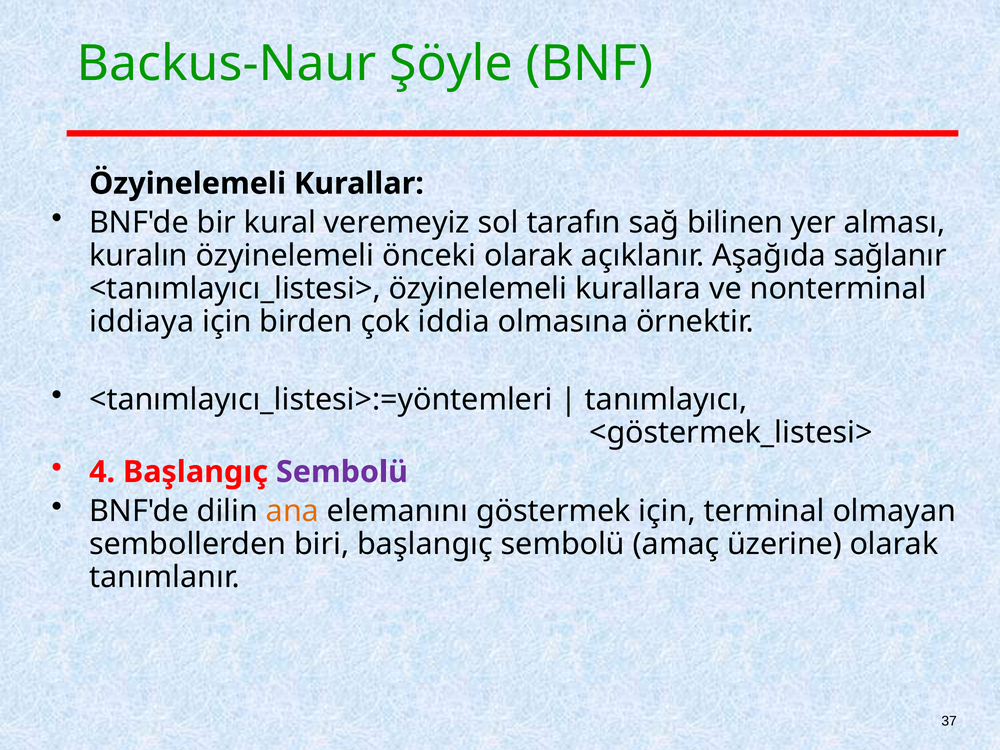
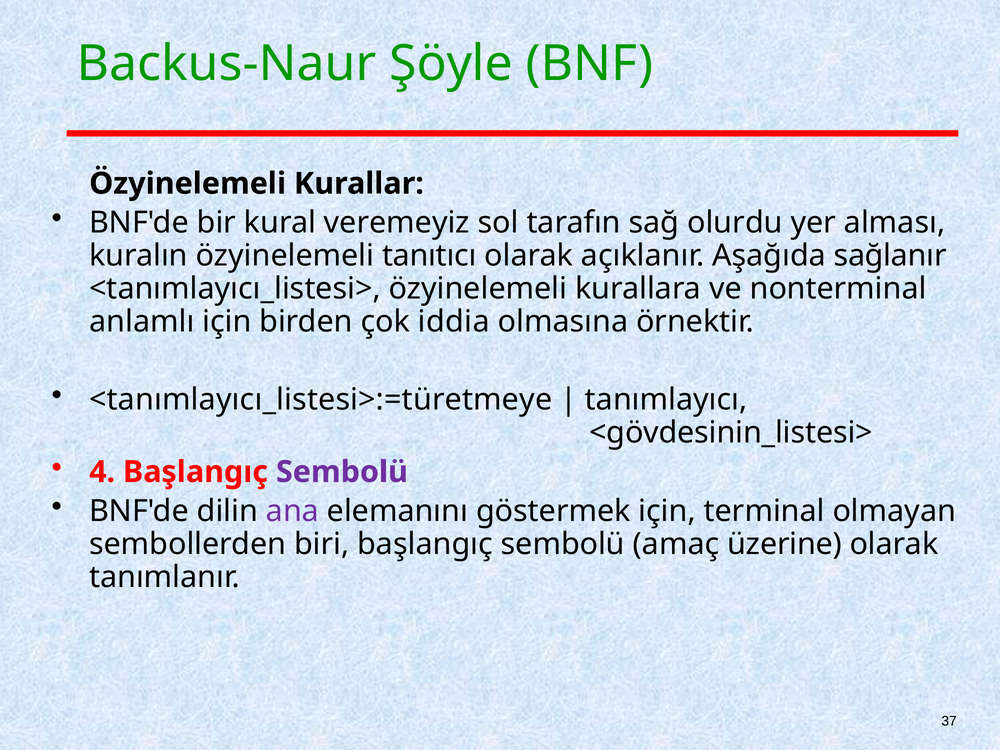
bilinen: bilinen -> olurdu
önceki: önceki -> tanıtıcı
iddiaya: iddiaya -> anlamlı
<tanımlayıcı_listesi>:=yöntemleri: <tanımlayıcı_listesi>:=yöntemleri -> <tanımlayıcı_listesi>:=türetmeye
<göstermek_listesi>: <göstermek_listesi> -> <gövdesinin_listesi>
ana colour: orange -> purple
